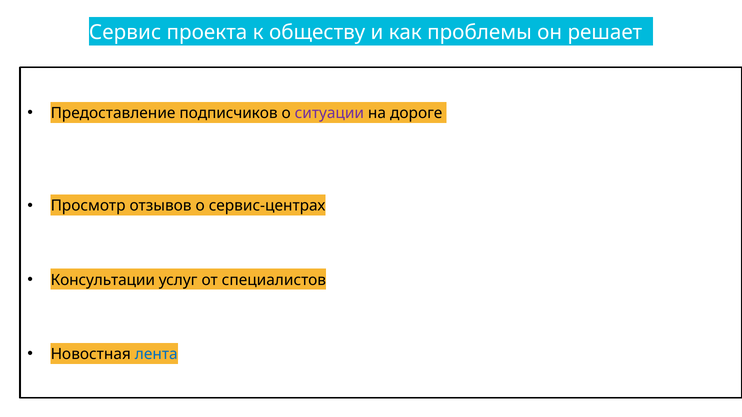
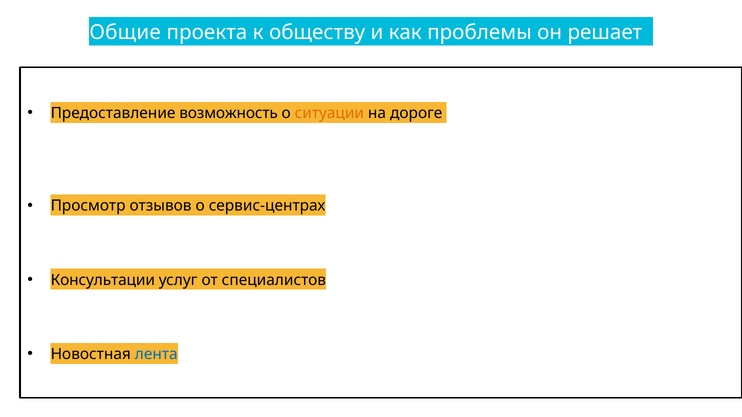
Сервис: Сервис -> Общие
подписчиков: подписчиков -> возможность
ситуации colour: purple -> orange
